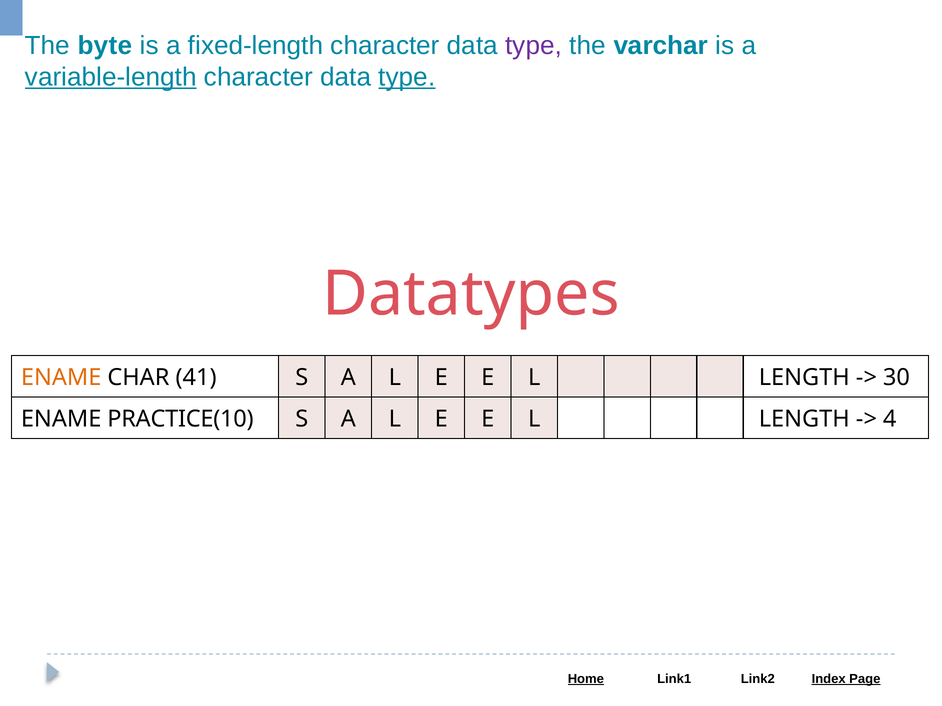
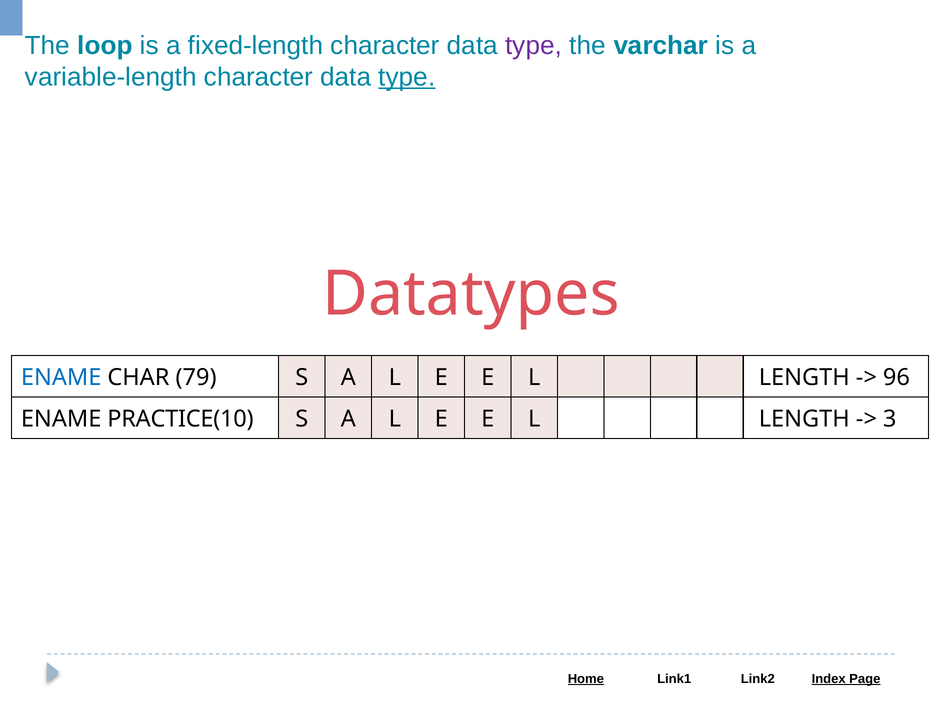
byte: byte -> loop
variable-length underline: present -> none
ENAME at (61, 378) colour: orange -> blue
41: 41 -> 79
30: 30 -> 96
4: 4 -> 3
